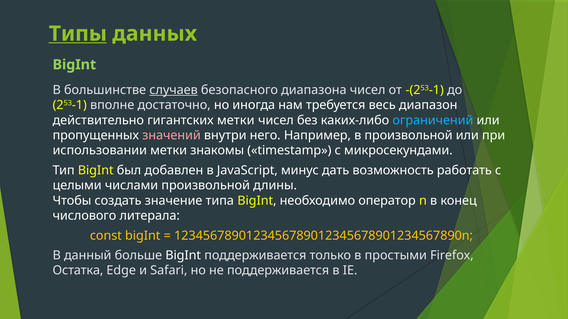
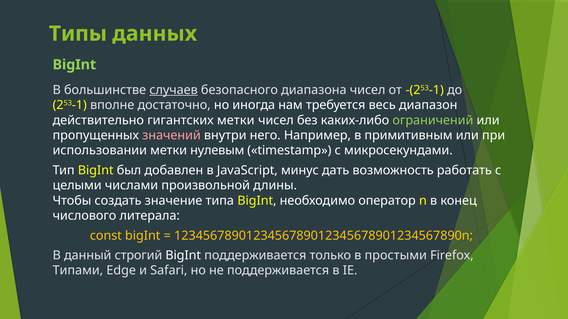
Типы underline: present -> none
ограничений colour: light blue -> light green
в произвольной: произвольной -> примитивным
знакомы: знакомы -> нулевым
больше: больше -> строгий
Остатка: Остатка -> Типами
